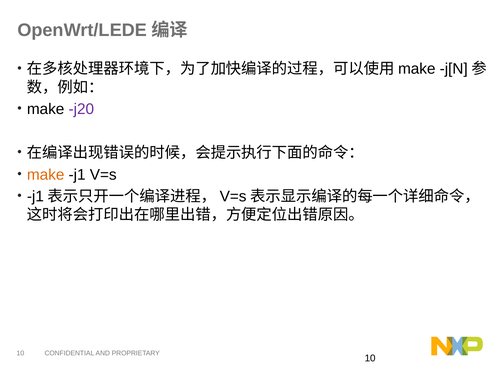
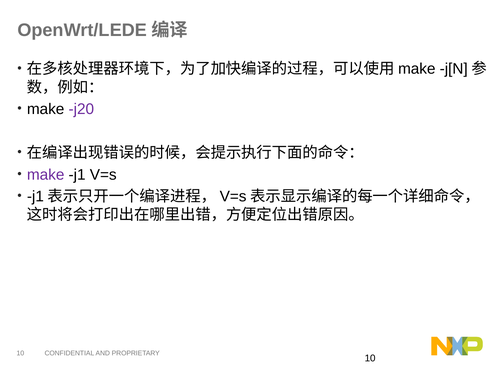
make at (46, 174) colour: orange -> purple
